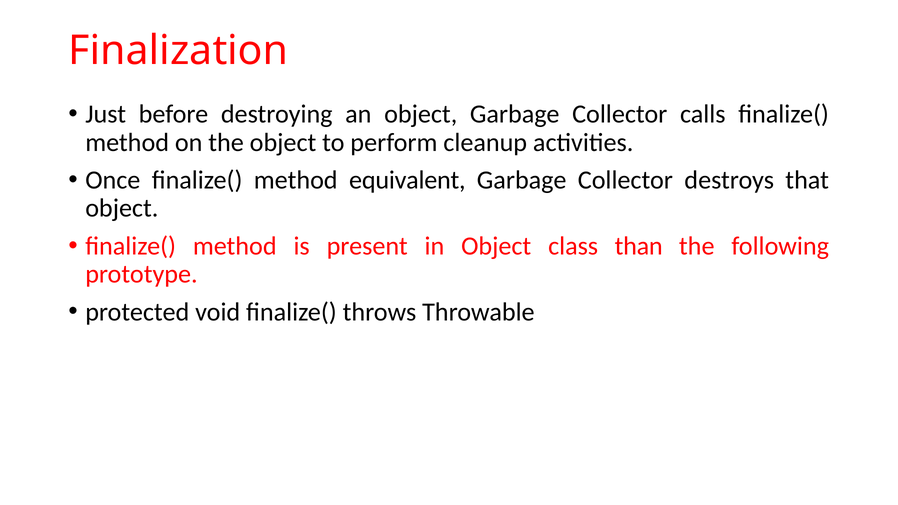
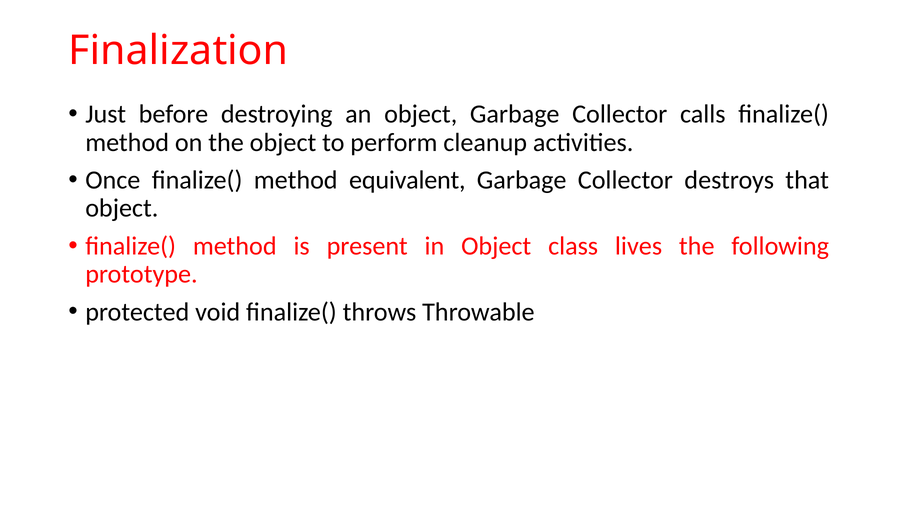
than: than -> lives
